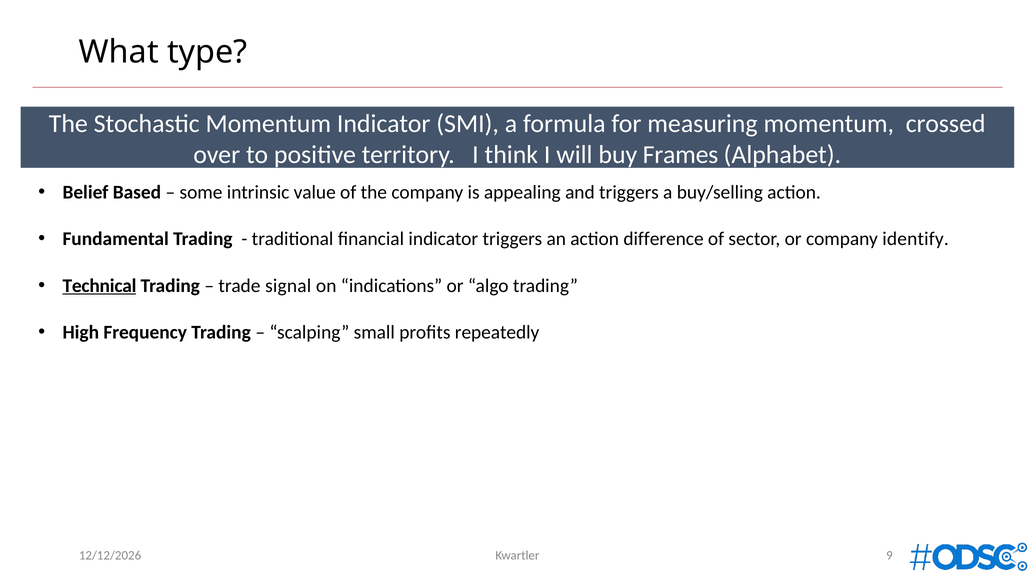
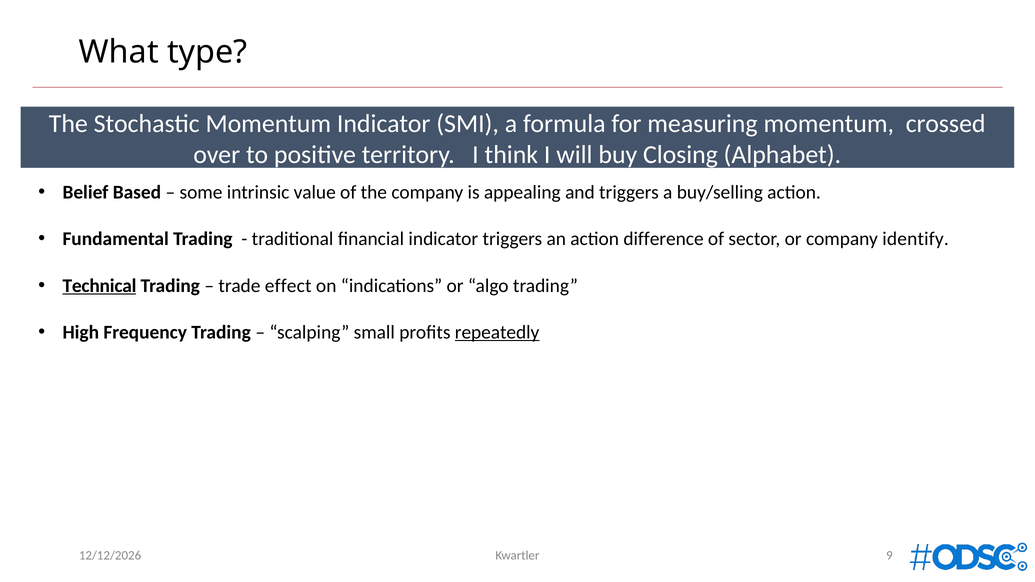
Frames: Frames -> Closing
signal: signal -> effect
repeatedly underline: none -> present
